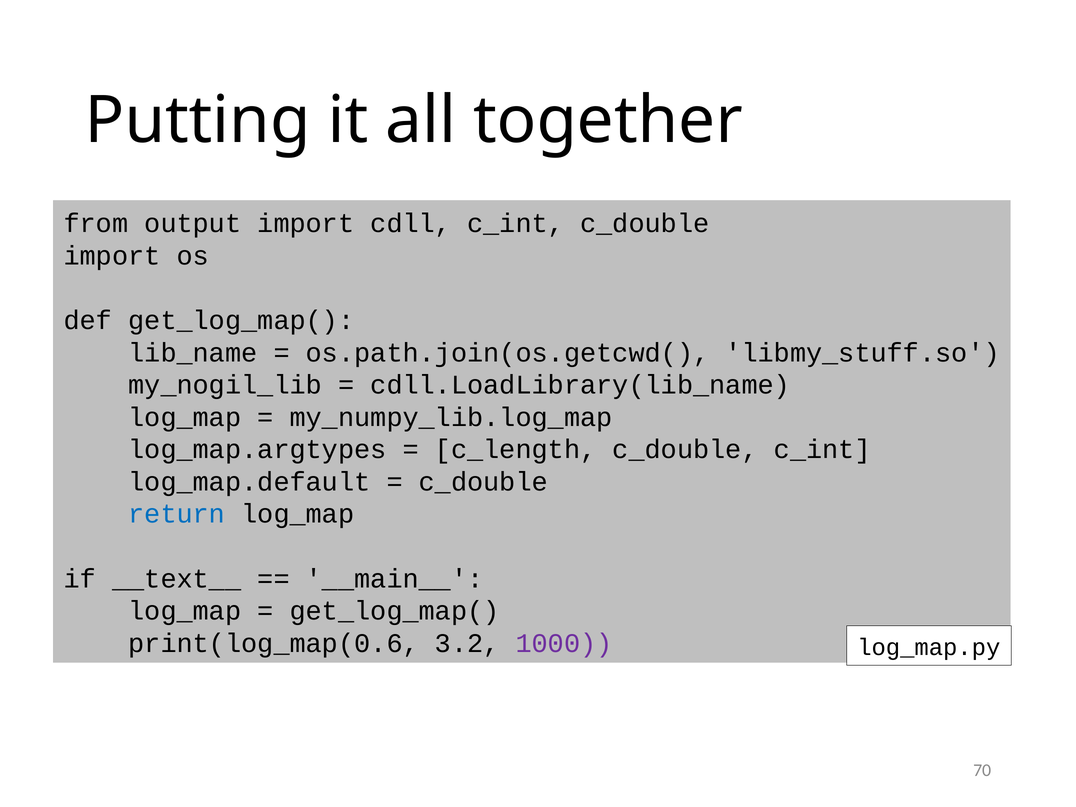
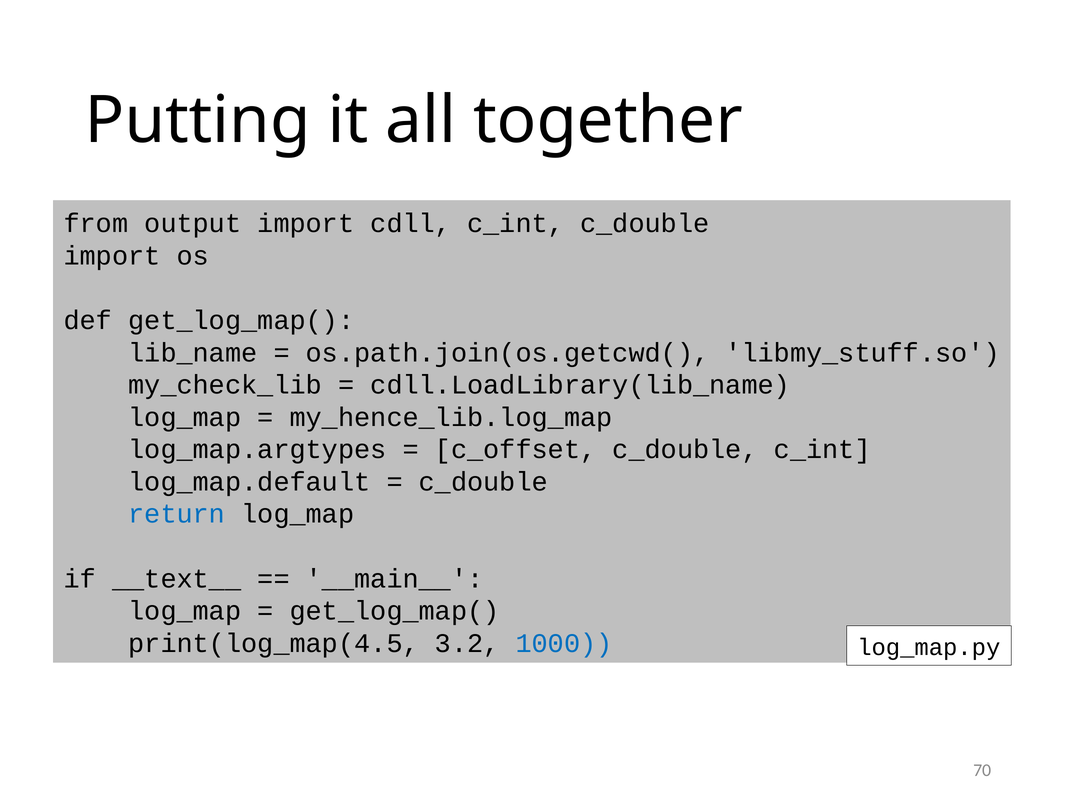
my_nogil_lib: my_nogil_lib -> my_check_lib
my_numpy_lib.log_map: my_numpy_lib.log_map -> my_hence_lib.log_map
c_length: c_length -> c_offset
print(log_map(0.6: print(log_map(0.6 -> print(log_map(4.5
1000 colour: purple -> blue
